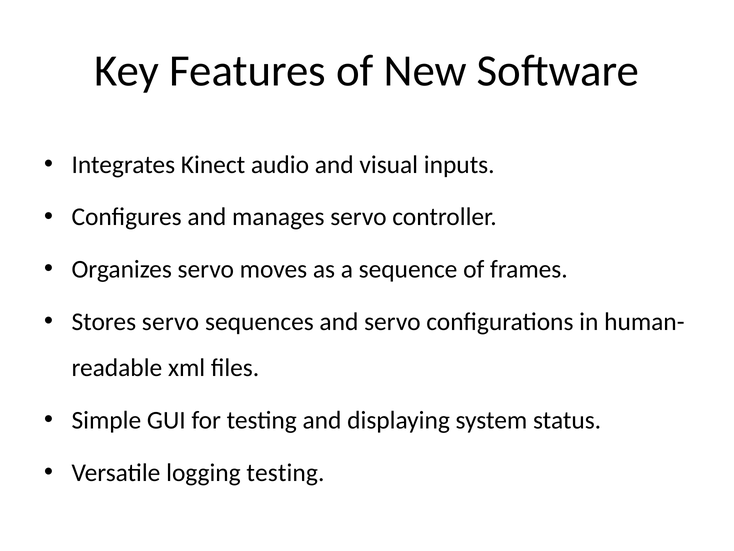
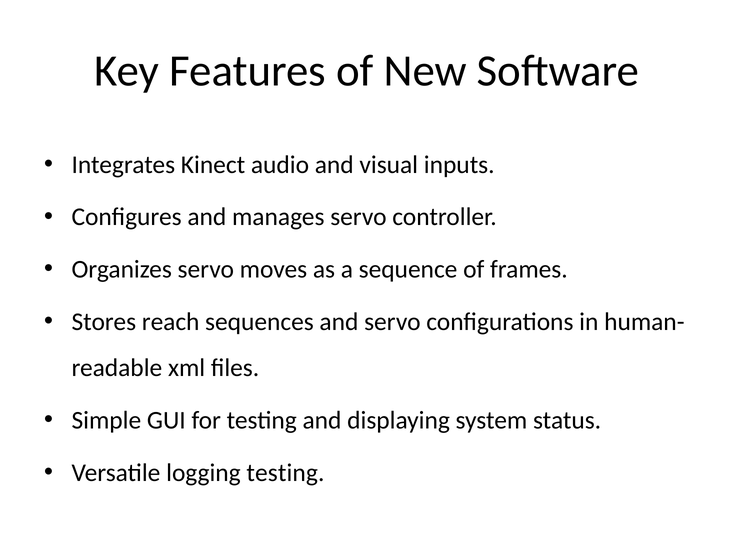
Stores servo: servo -> reach
